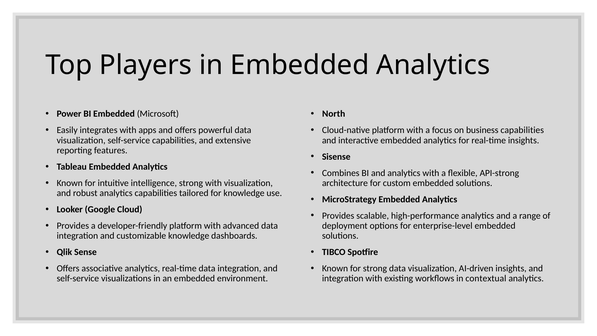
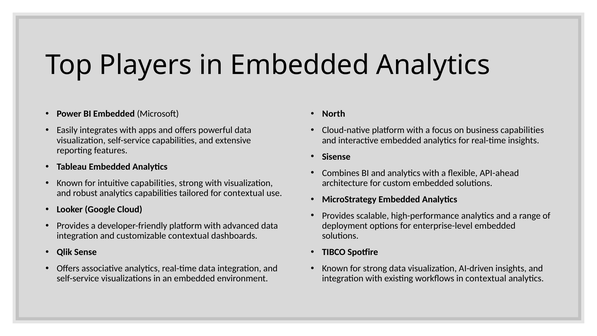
API-strong: API-strong -> API-ahead
intuitive intelligence: intelligence -> capabilities
for knowledge: knowledge -> contextual
customizable knowledge: knowledge -> contextual
